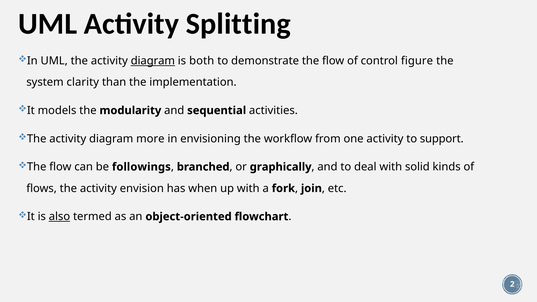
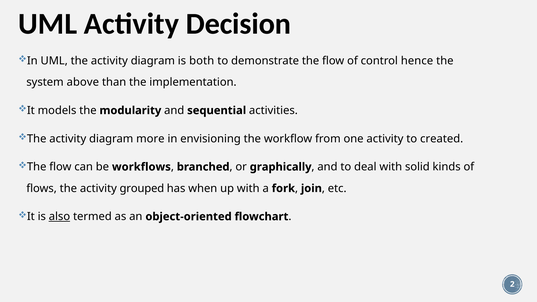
Splitting: Splitting -> Decision
diagram at (153, 61) underline: present -> none
figure: figure -> hence
clarity: clarity -> above
support: support -> created
followings: followings -> workflows
envision: envision -> grouped
